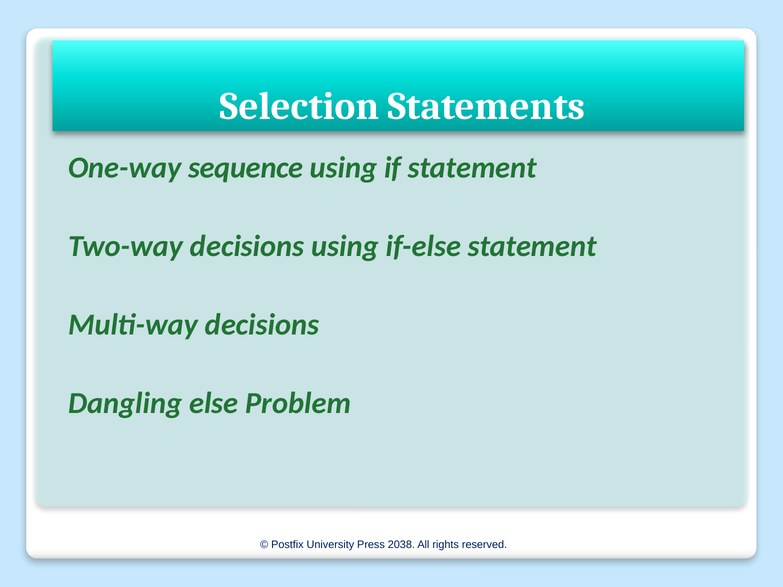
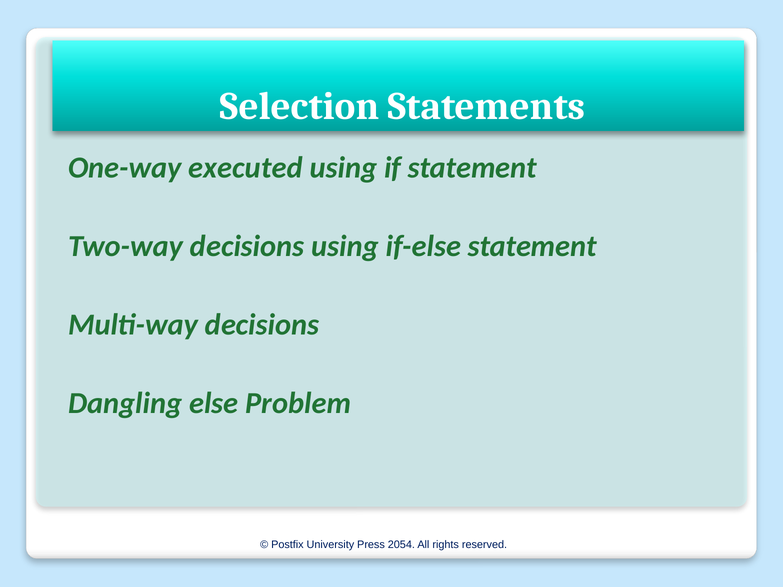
sequence: sequence -> executed
2038: 2038 -> 2054
